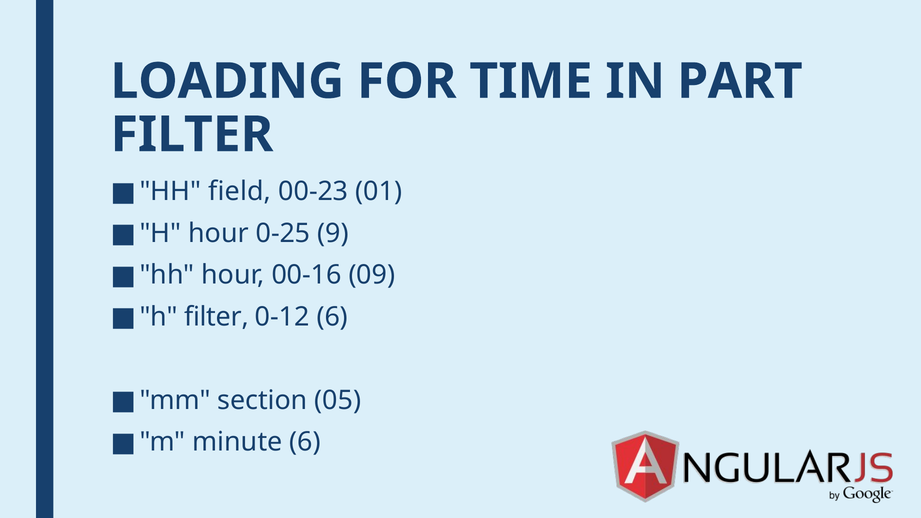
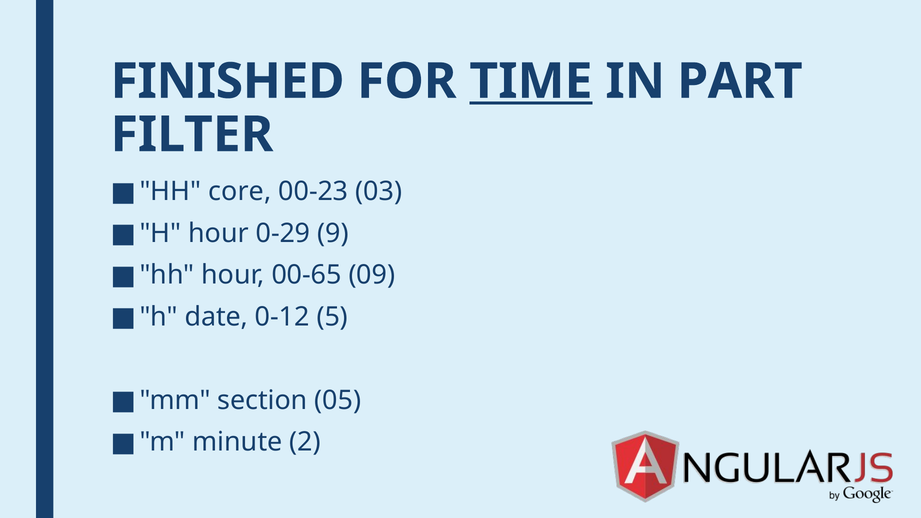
LOADING: LOADING -> FINISHED
TIME underline: none -> present
field: field -> core
01: 01 -> 03
0-25: 0-25 -> 0-29
00-16: 00-16 -> 00-65
h filter: filter -> date
0-12 6: 6 -> 5
minute 6: 6 -> 2
